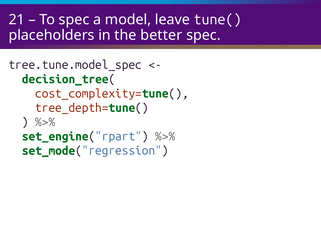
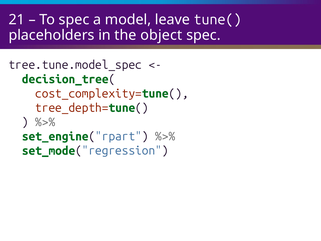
better: better -> object
